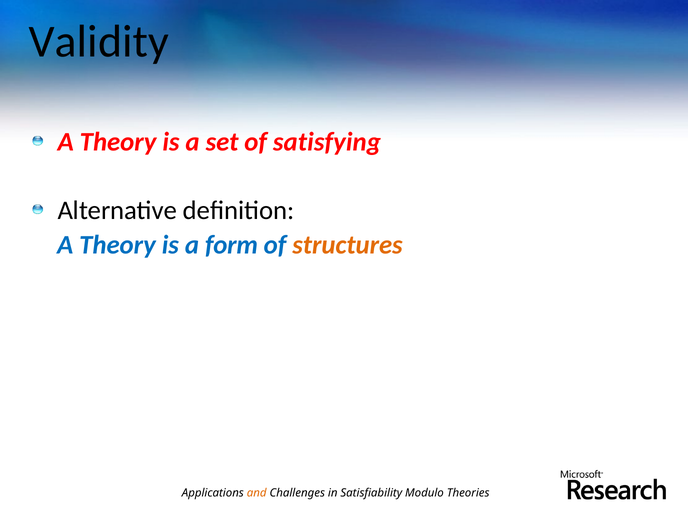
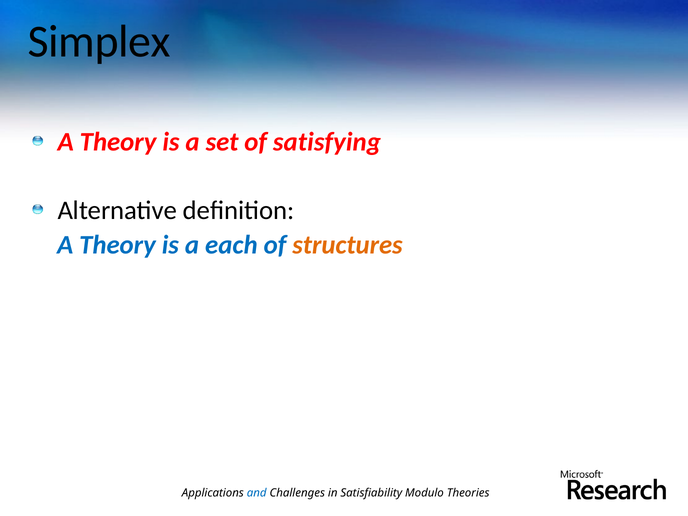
Validity: Validity -> Simplex
form: form -> each
and colour: orange -> blue
